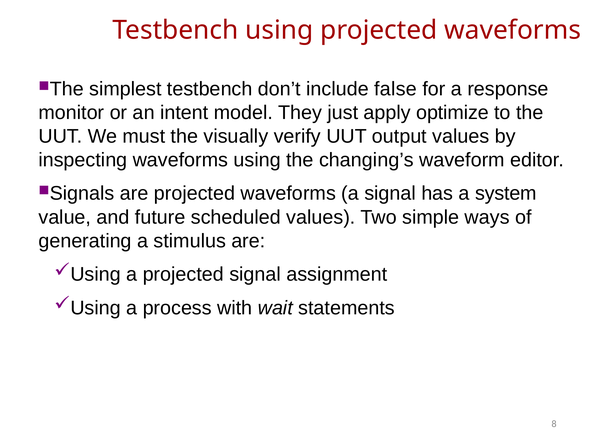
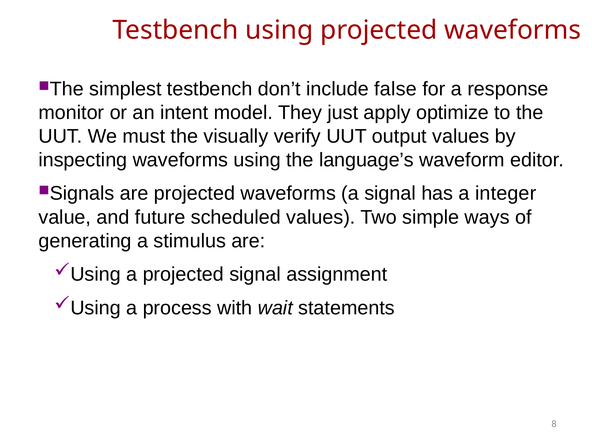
changing’s: changing’s -> language’s
system: system -> integer
